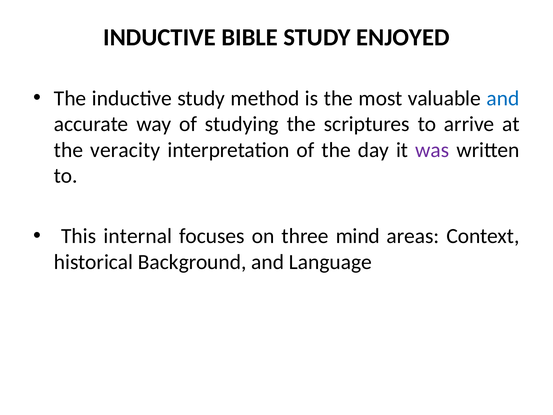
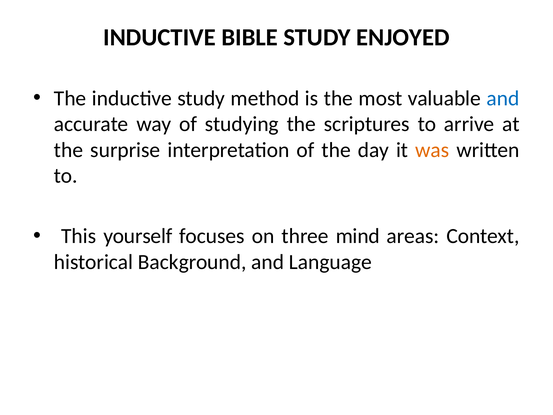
veracity: veracity -> surprise
was colour: purple -> orange
internal: internal -> yourself
